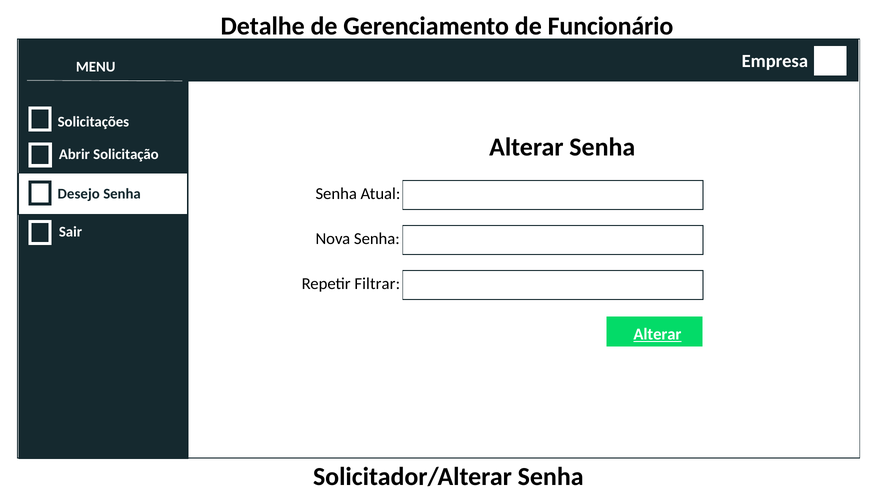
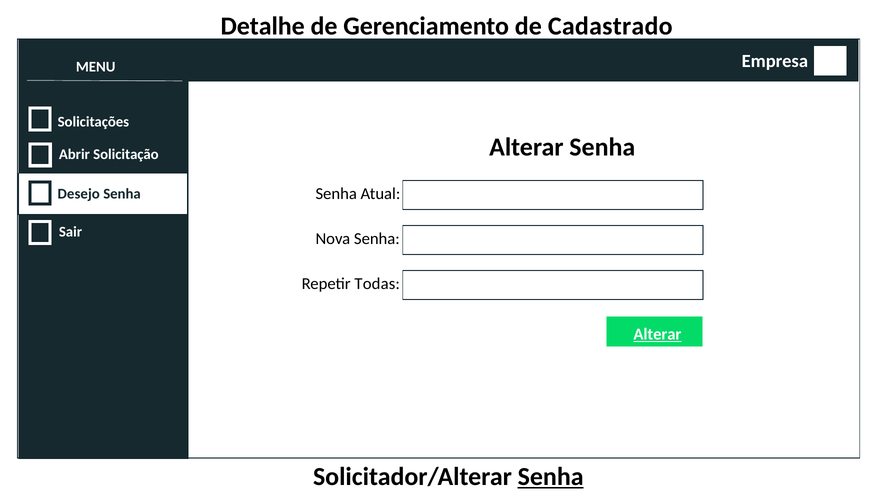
Funcionário: Funcionário -> Cadastrado
Filtrar: Filtrar -> Todas
Senha at (551, 477) underline: none -> present
